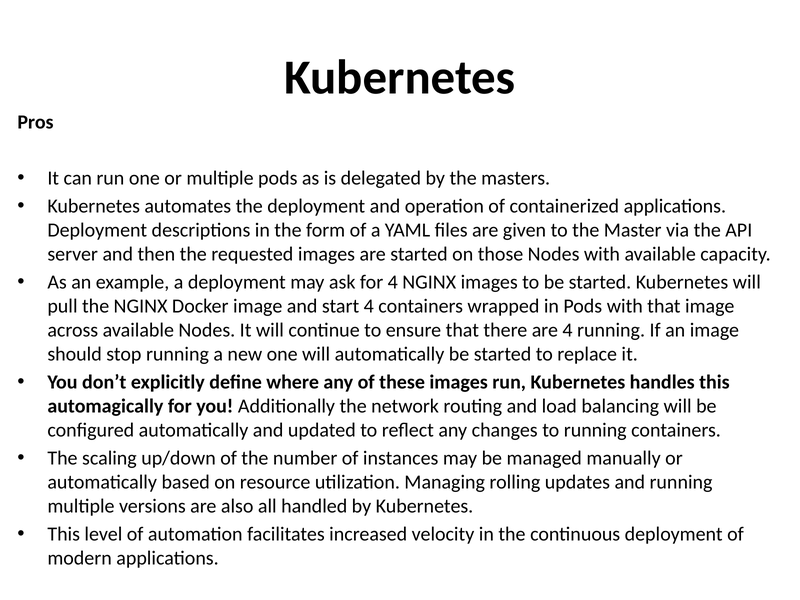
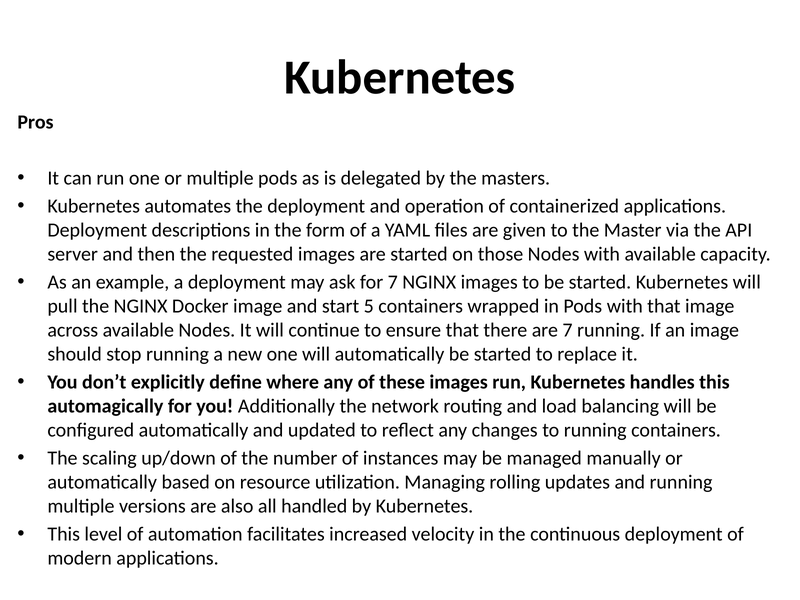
for 4: 4 -> 7
start 4: 4 -> 5
are 4: 4 -> 7
